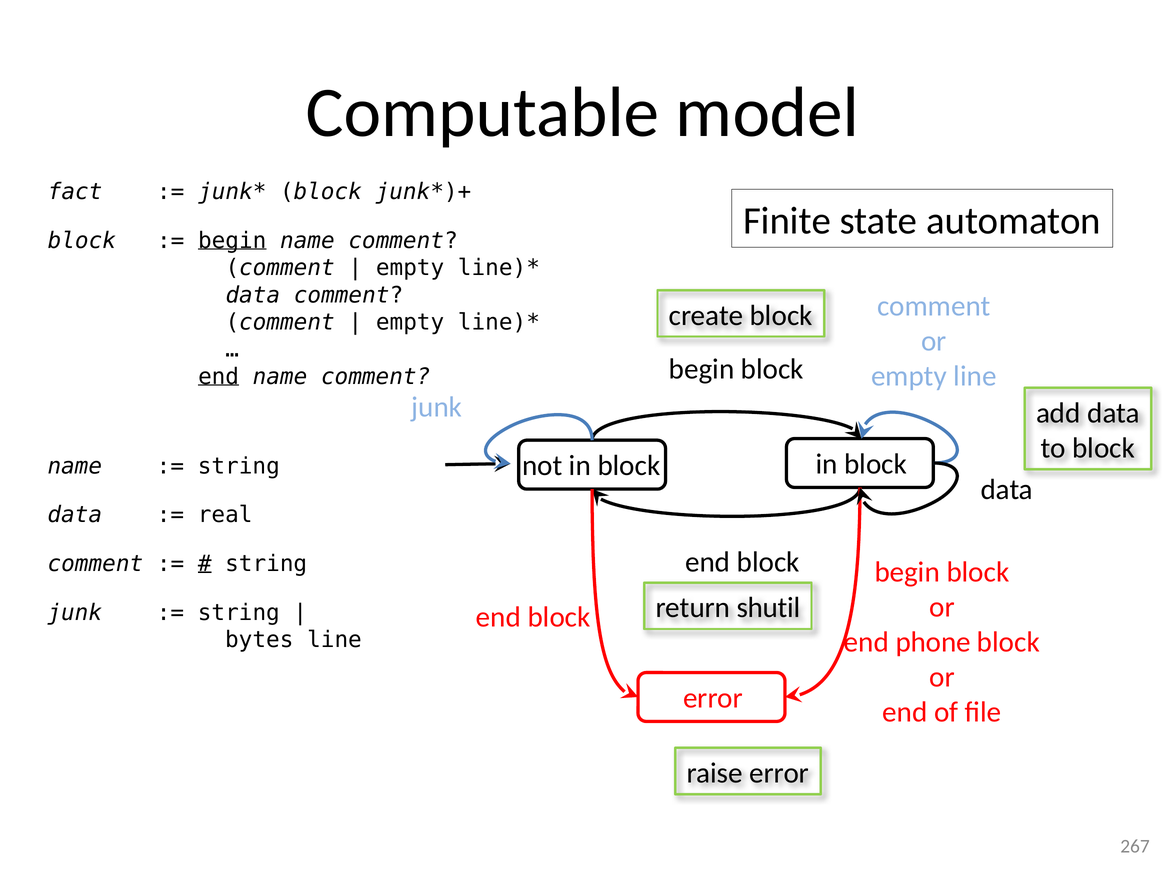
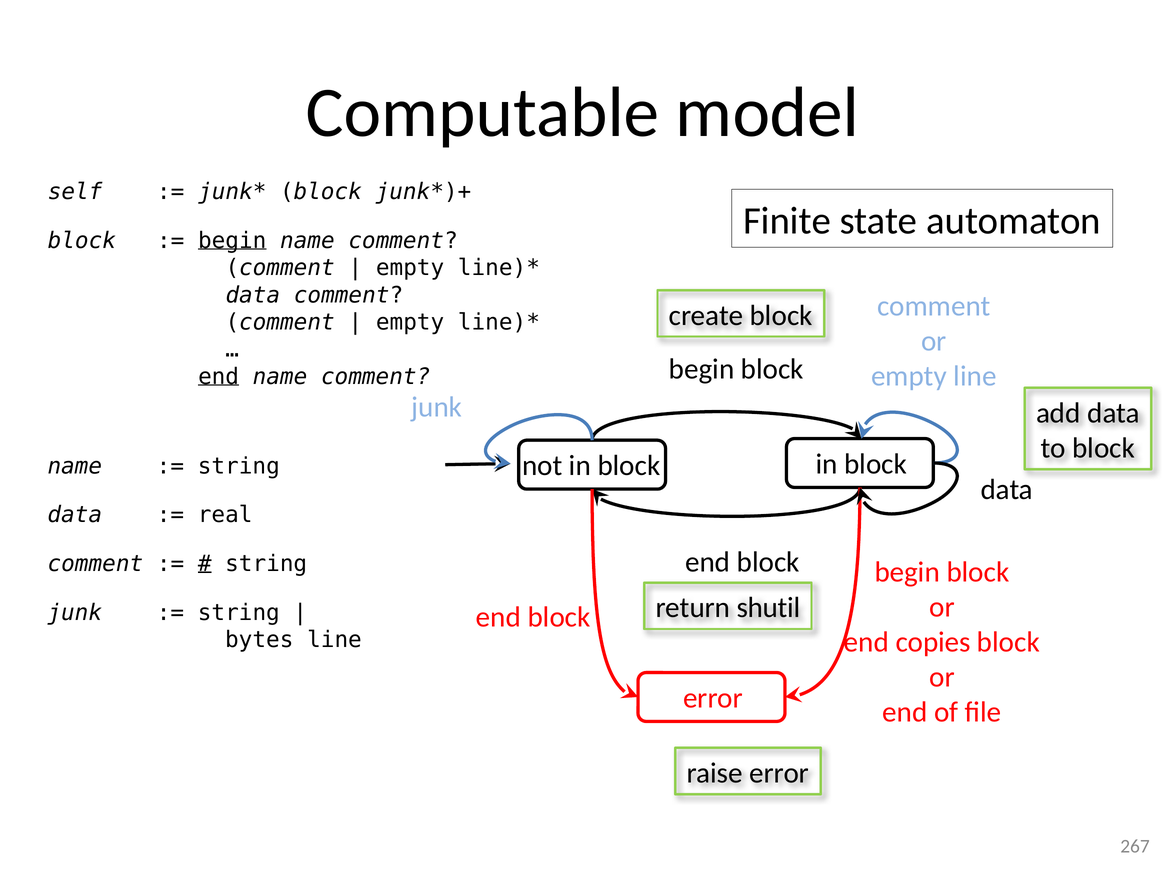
fact: fact -> self
phone: phone -> copies
